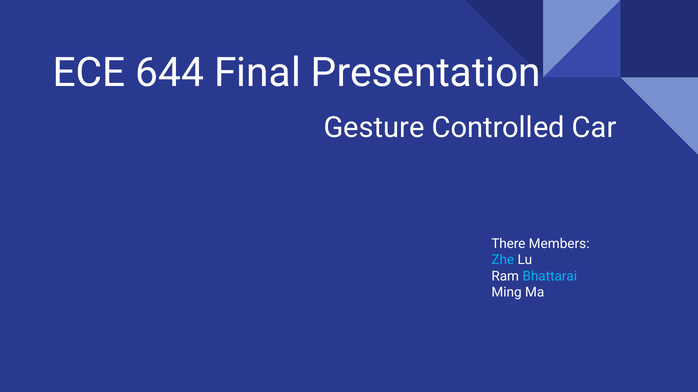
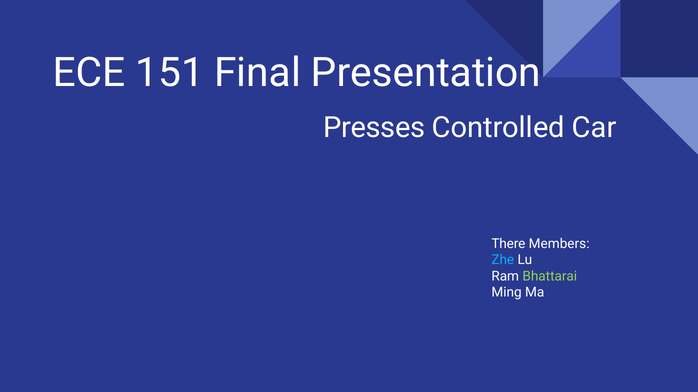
644: 644 -> 151
Gesture: Gesture -> Presses
Bhattarai colour: light blue -> light green
